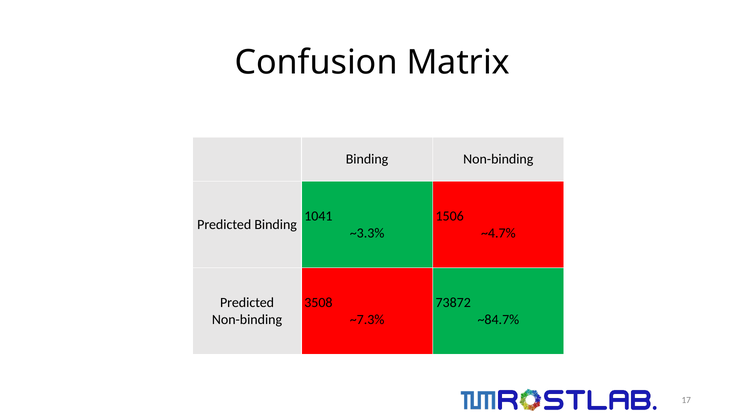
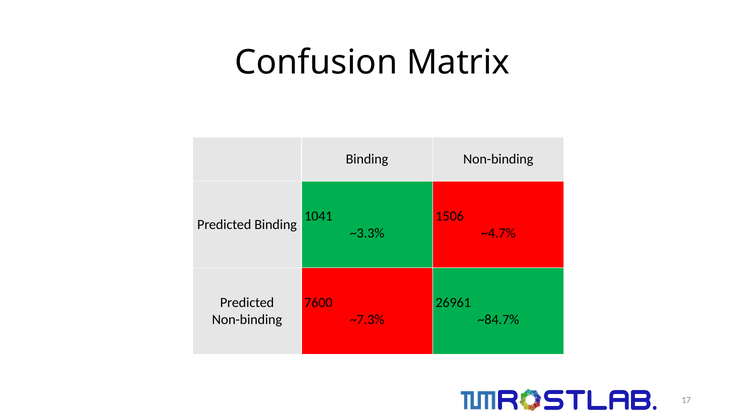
3508: 3508 -> 7600
73872: 73872 -> 26961
